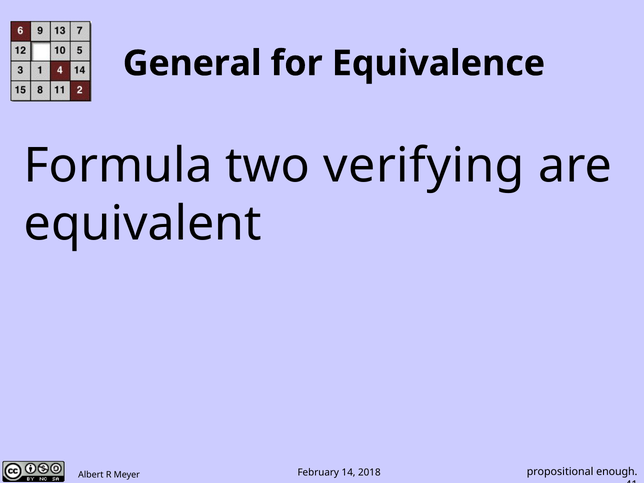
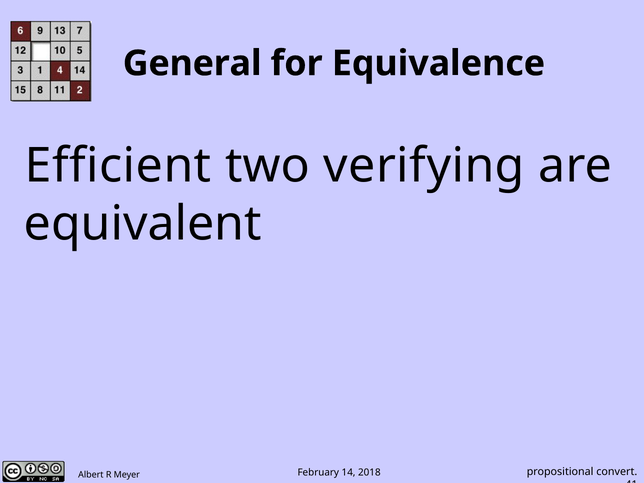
Formula: Formula -> Efficient
enough: enough -> convert
